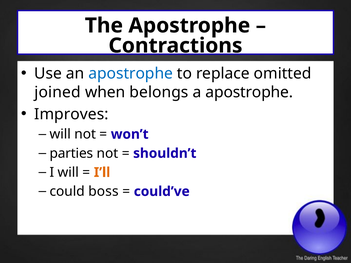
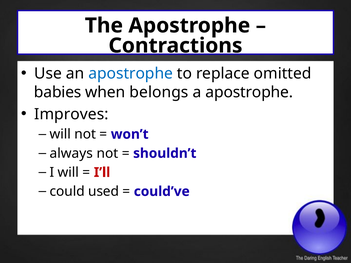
joined: joined -> babies
parties: parties -> always
I’ll colour: orange -> red
boss: boss -> used
